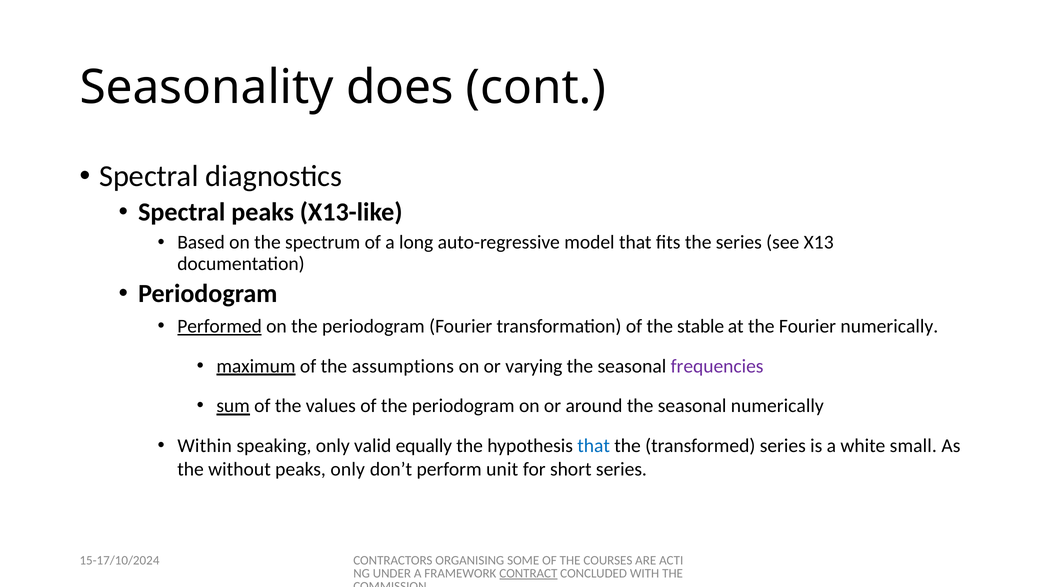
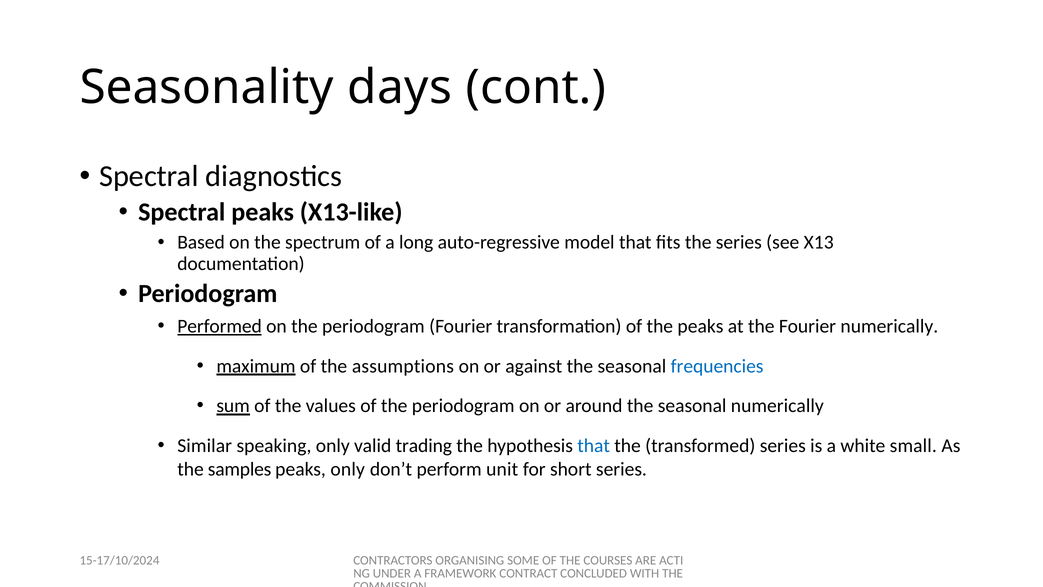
does: does -> days
the stable: stable -> peaks
varying: varying -> against
frequencies colour: purple -> blue
Within: Within -> Similar
equally: equally -> trading
without: without -> samples
CONTRACT underline: present -> none
